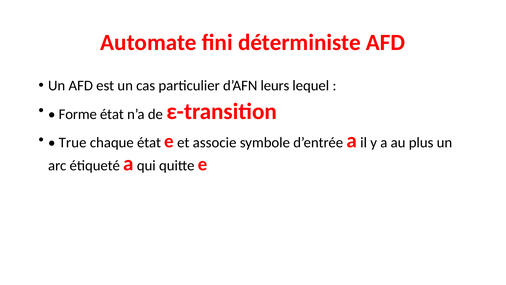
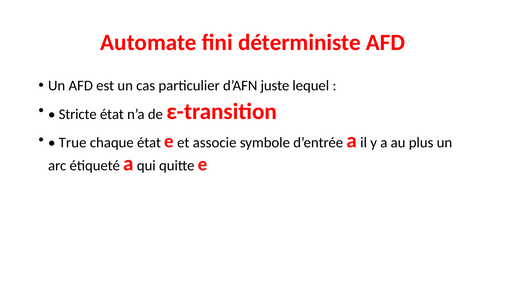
leurs: leurs -> juste
Forme: Forme -> Stricte
